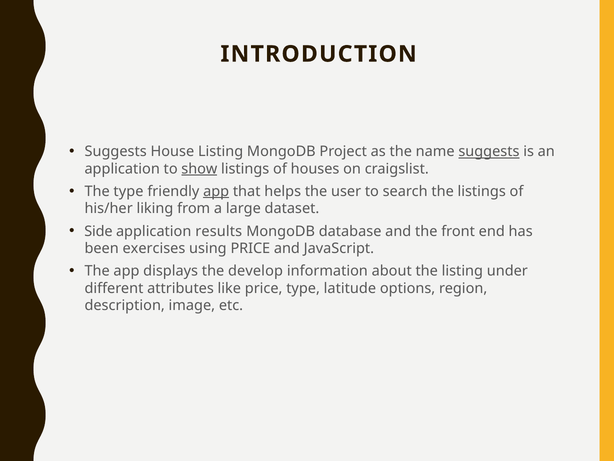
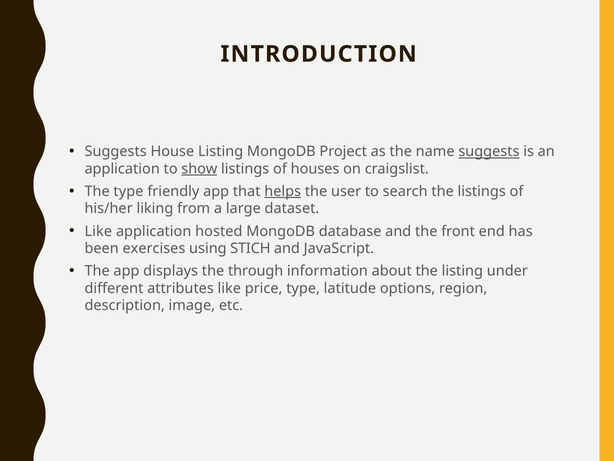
app at (216, 191) underline: present -> none
helps underline: none -> present
Side at (98, 231): Side -> Like
results: results -> hosted
using PRICE: PRICE -> STICH
develop: develop -> through
